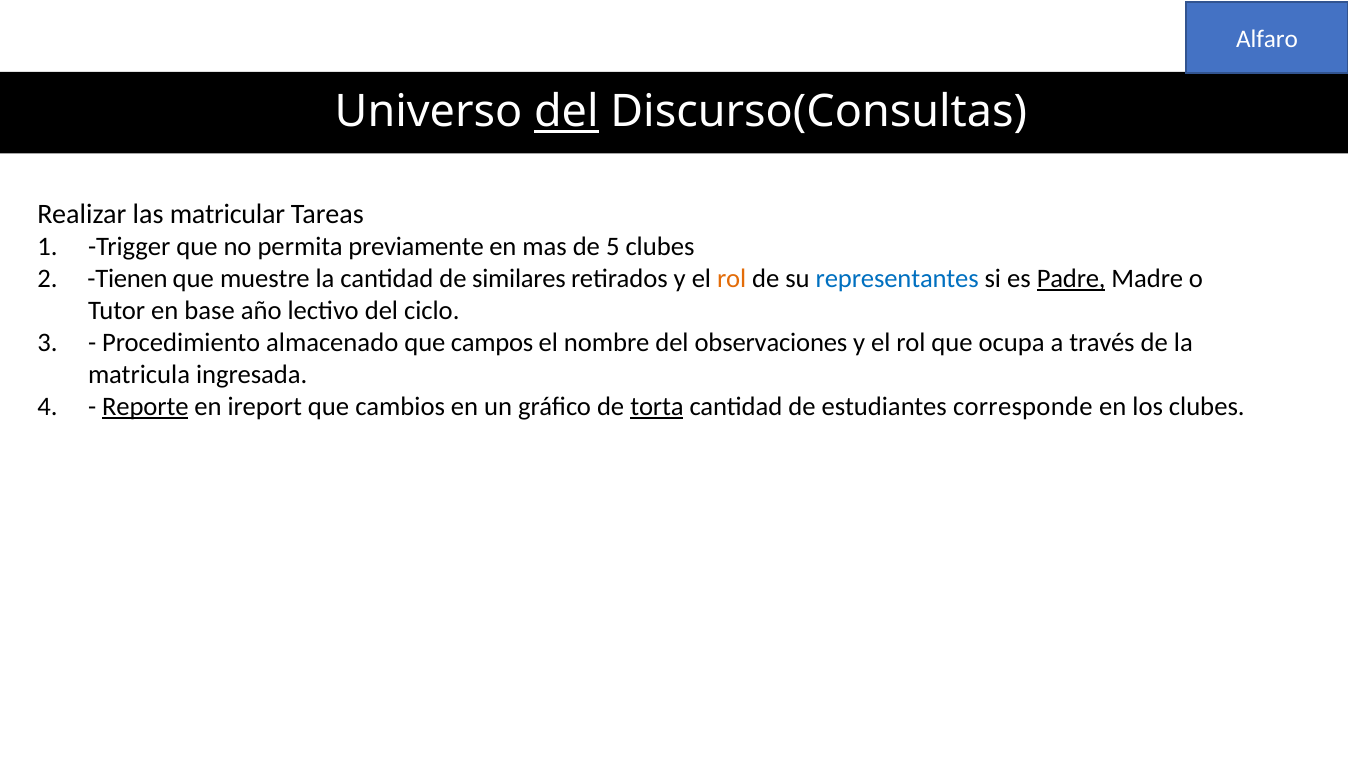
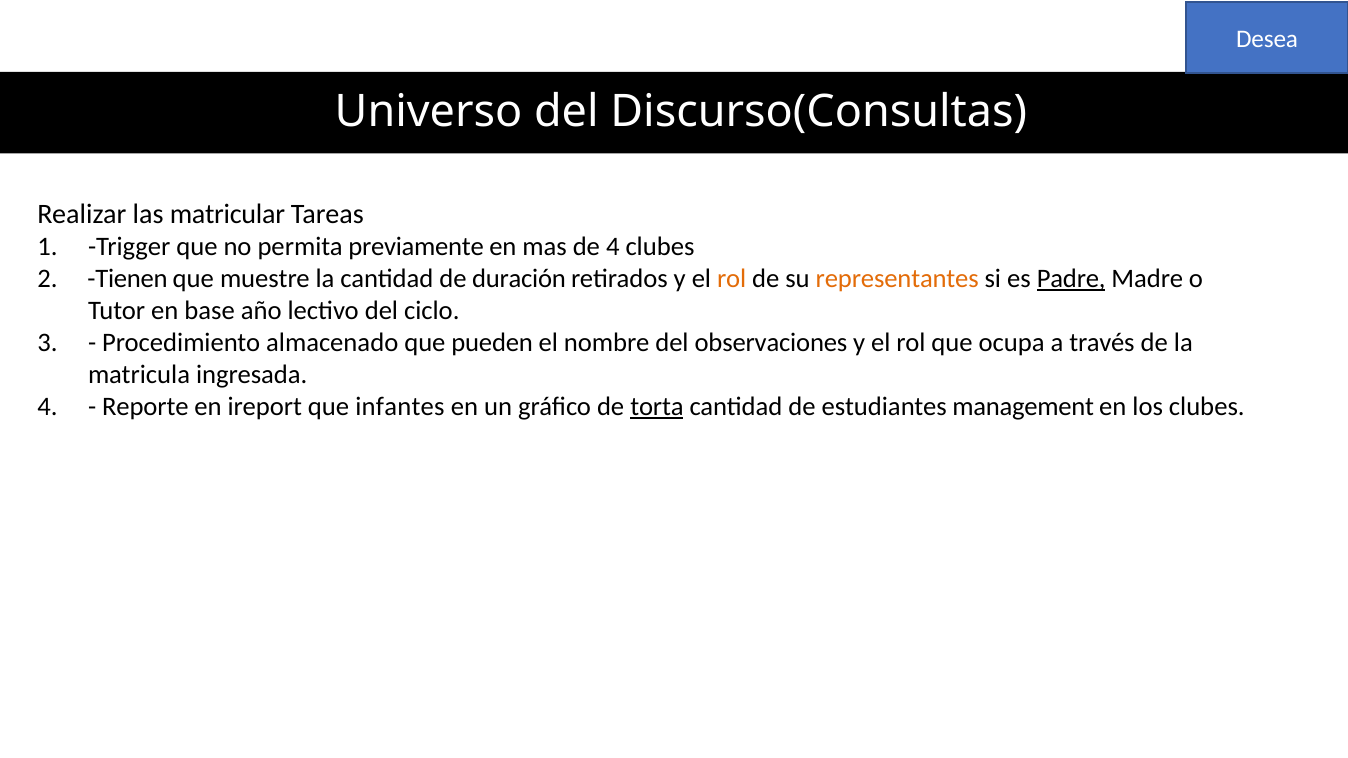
Alfaro: Alfaro -> Desea
del at (566, 112) underline: present -> none
de 5: 5 -> 4
similares: similares -> duración
representantes colour: blue -> orange
campos: campos -> pueden
Reporte underline: present -> none
cambios: cambios -> infantes
corresponde: corresponde -> management
